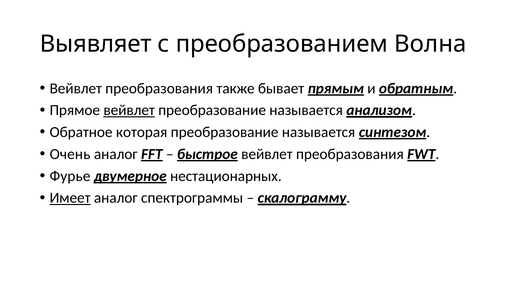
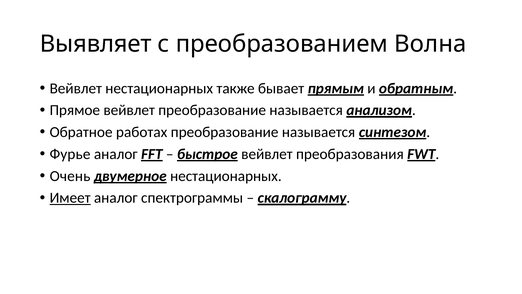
преобразования at (159, 88): преобразования -> нестационарных
вейвлет at (129, 110) underline: present -> none
которая: которая -> работах
Очень: Очень -> Фурье
Фурье: Фурье -> Очень
